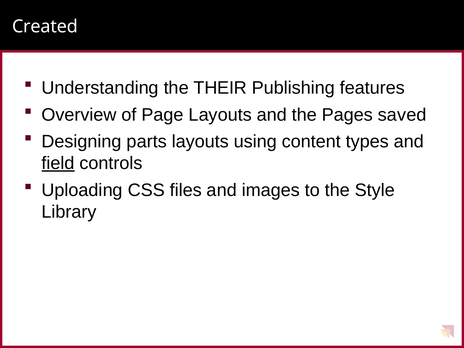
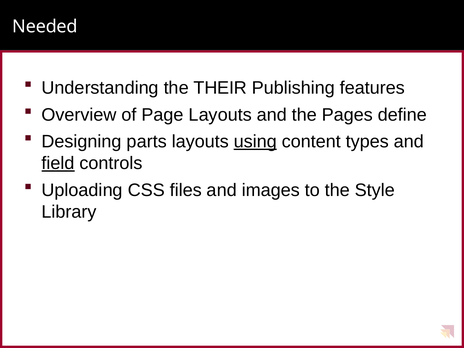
Created: Created -> Needed
saved: saved -> define
using underline: none -> present
